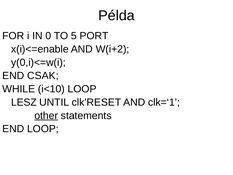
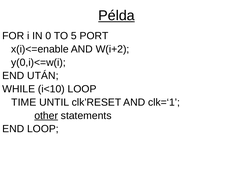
Példa underline: none -> present
CSAK: CSAK -> UTÁN
LESZ: LESZ -> TIME
